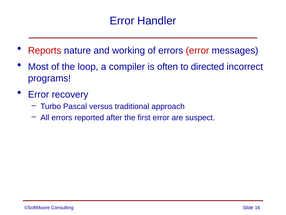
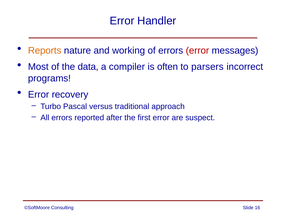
Reports colour: red -> orange
loop: loop -> data
directed: directed -> parsers
